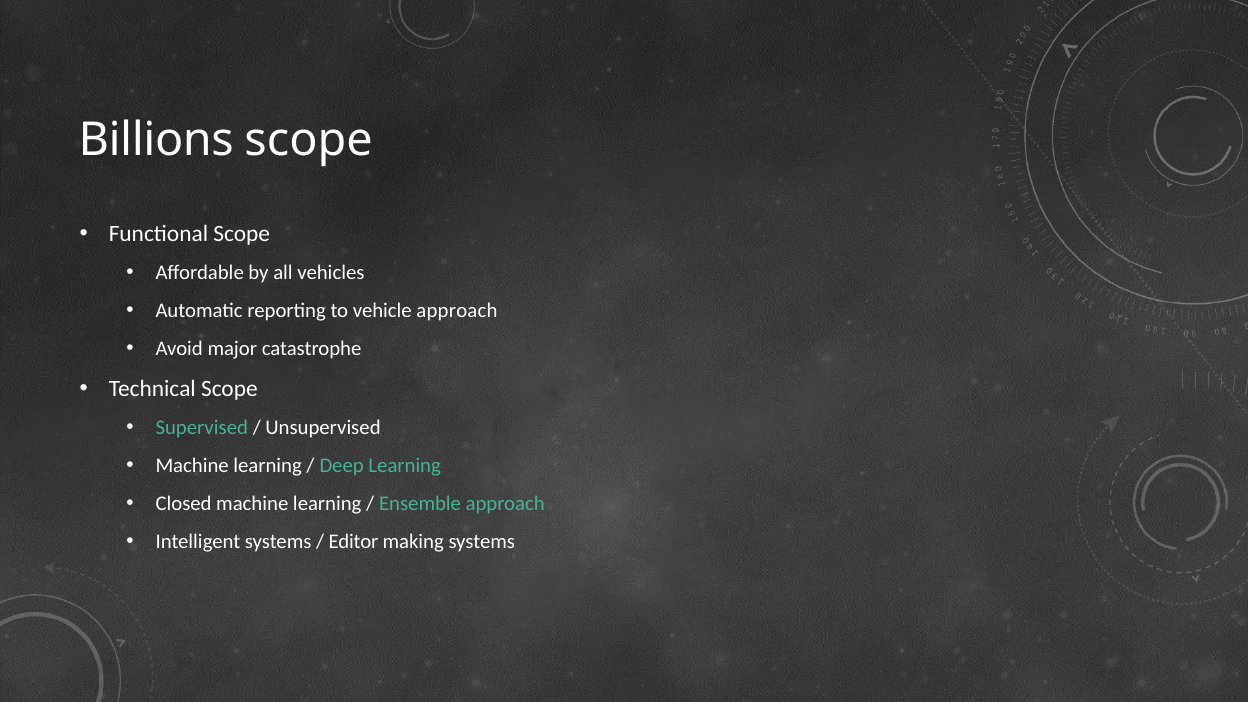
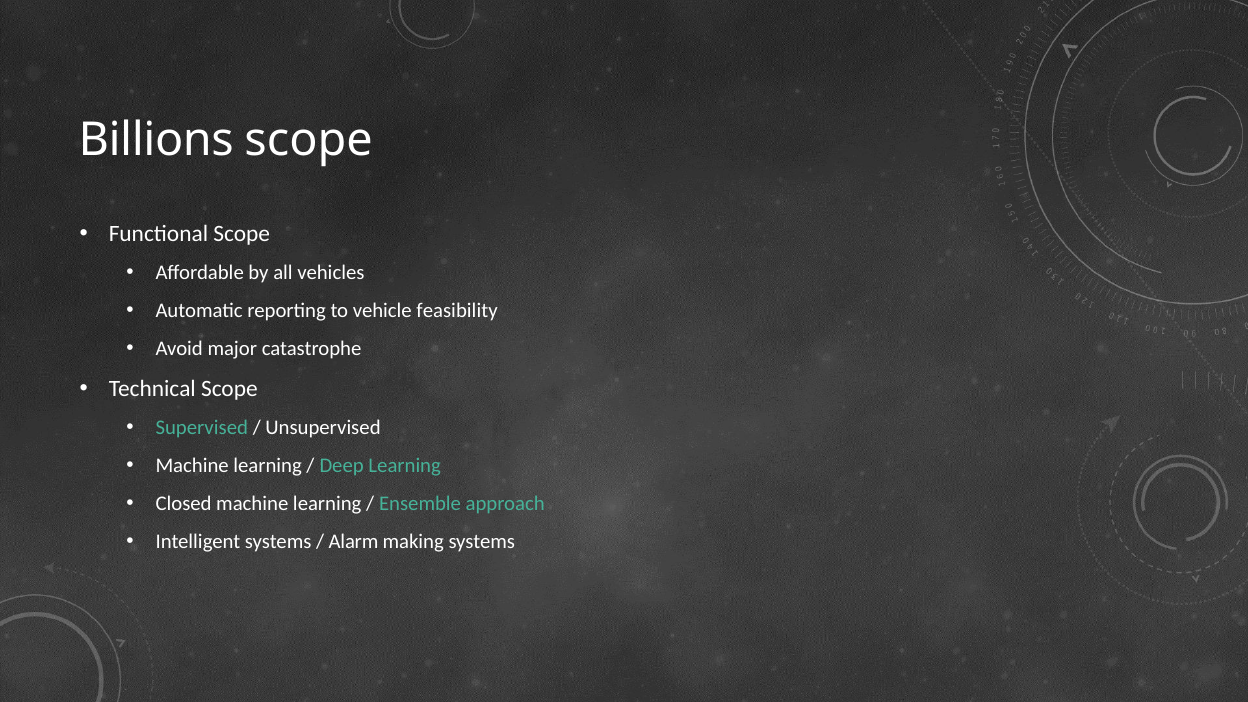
vehicle approach: approach -> feasibility
Editor: Editor -> Alarm
